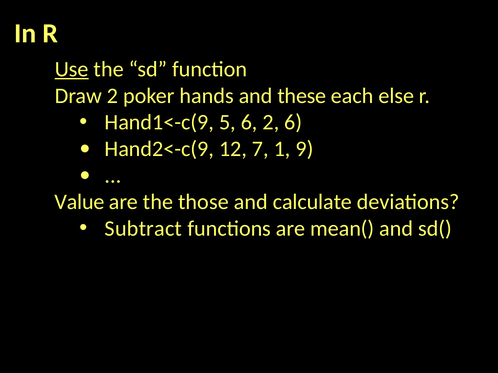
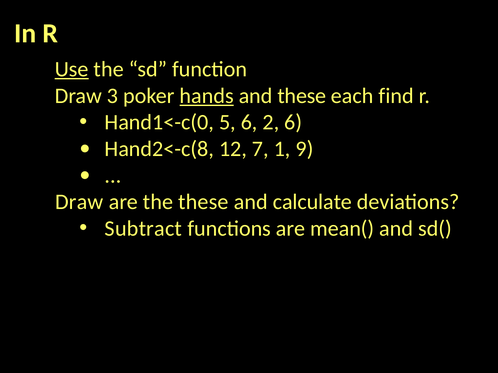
Draw 2: 2 -> 3
hands underline: none -> present
else: else -> find
Hand1<-c(9: Hand1<-c(9 -> Hand1<-c(0
Hand2<-c(9: Hand2<-c(9 -> Hand2<-c(8
Value at (79, 202): Value -> Draw
the those: those -> these
